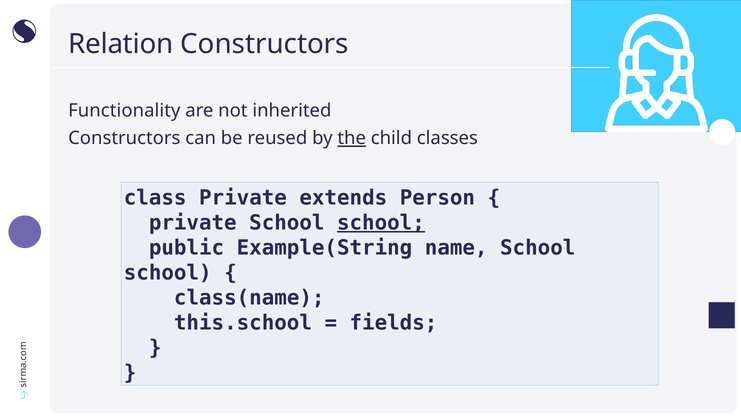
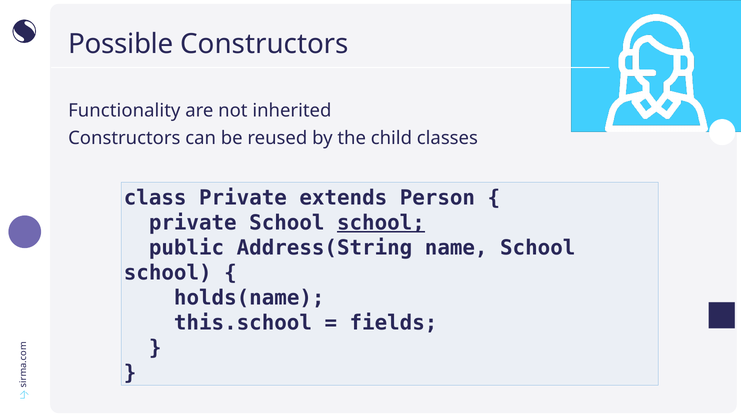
Relation: Relation -> Possible
the underline: present -> none
Example(String: Example(String -> Address(String
class(name: class(name -> holds(name
